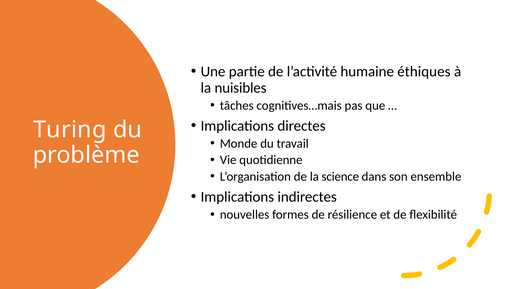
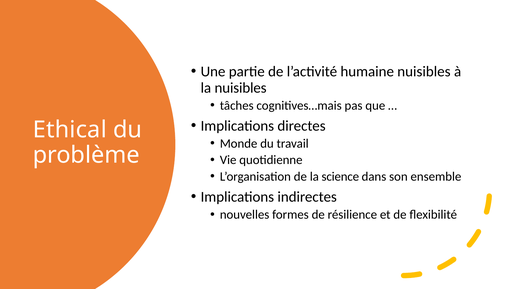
humaine éthiques: éthiques -> nuisibles
Turing: Turing -> Ethical
